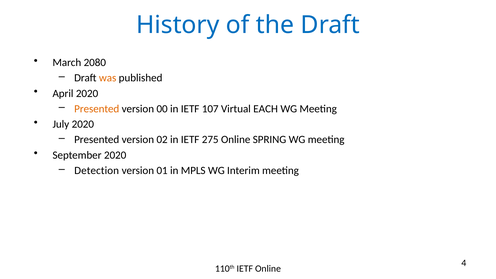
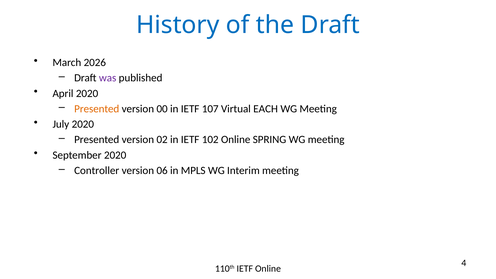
2080: 2080 -> 2026
was colour: orange -> purple
275: 275 -> 102
Detection: Detection -> Controller
01: 01 -> 06
